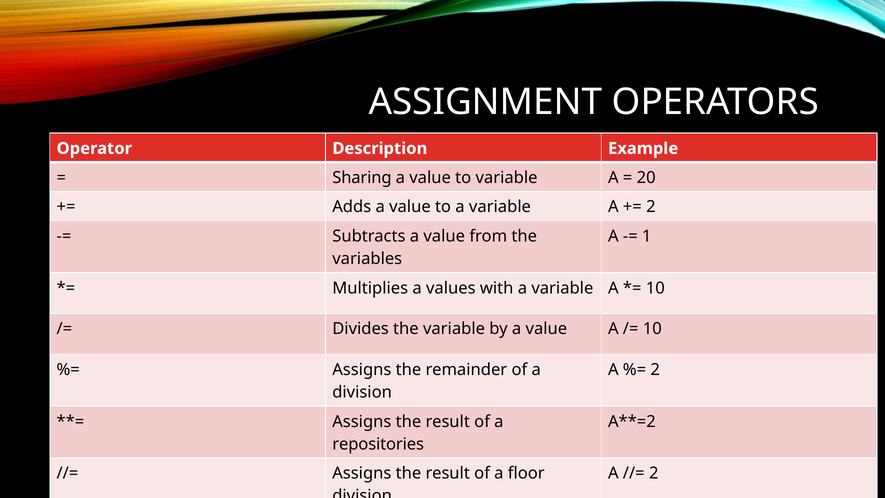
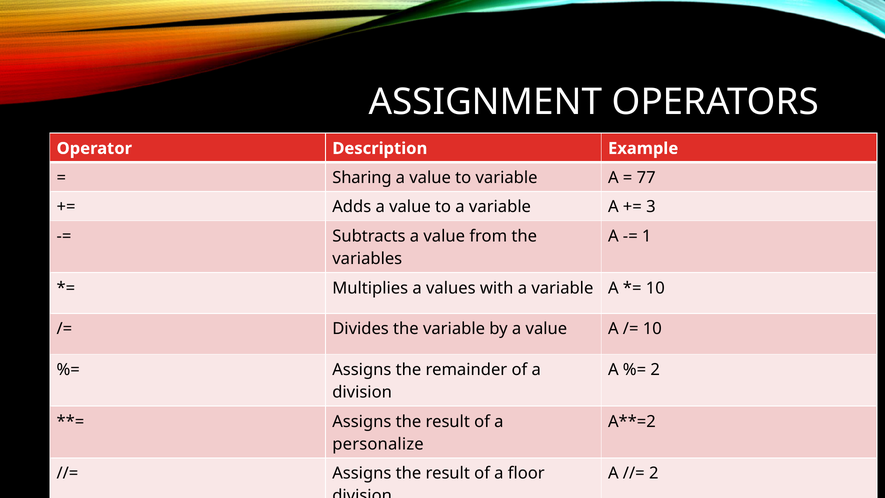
20: 20 -> 77
2 at (651, 207): 2 -> 3
repositories: repositories -> personalize
